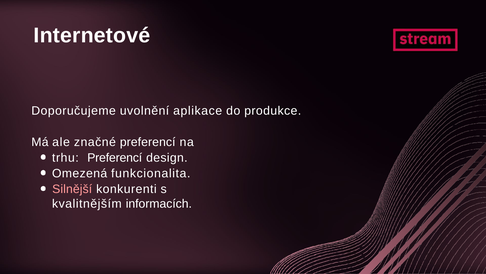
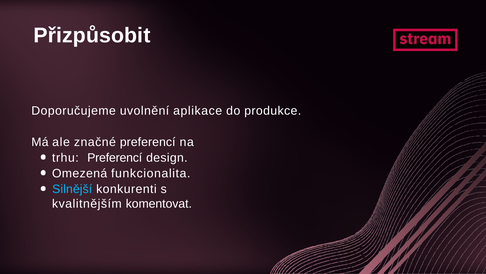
Internetové: Internetové -> Přizpůsobit
Silnější colour: pink -> light blue
informacích: informacích -> komentovat
